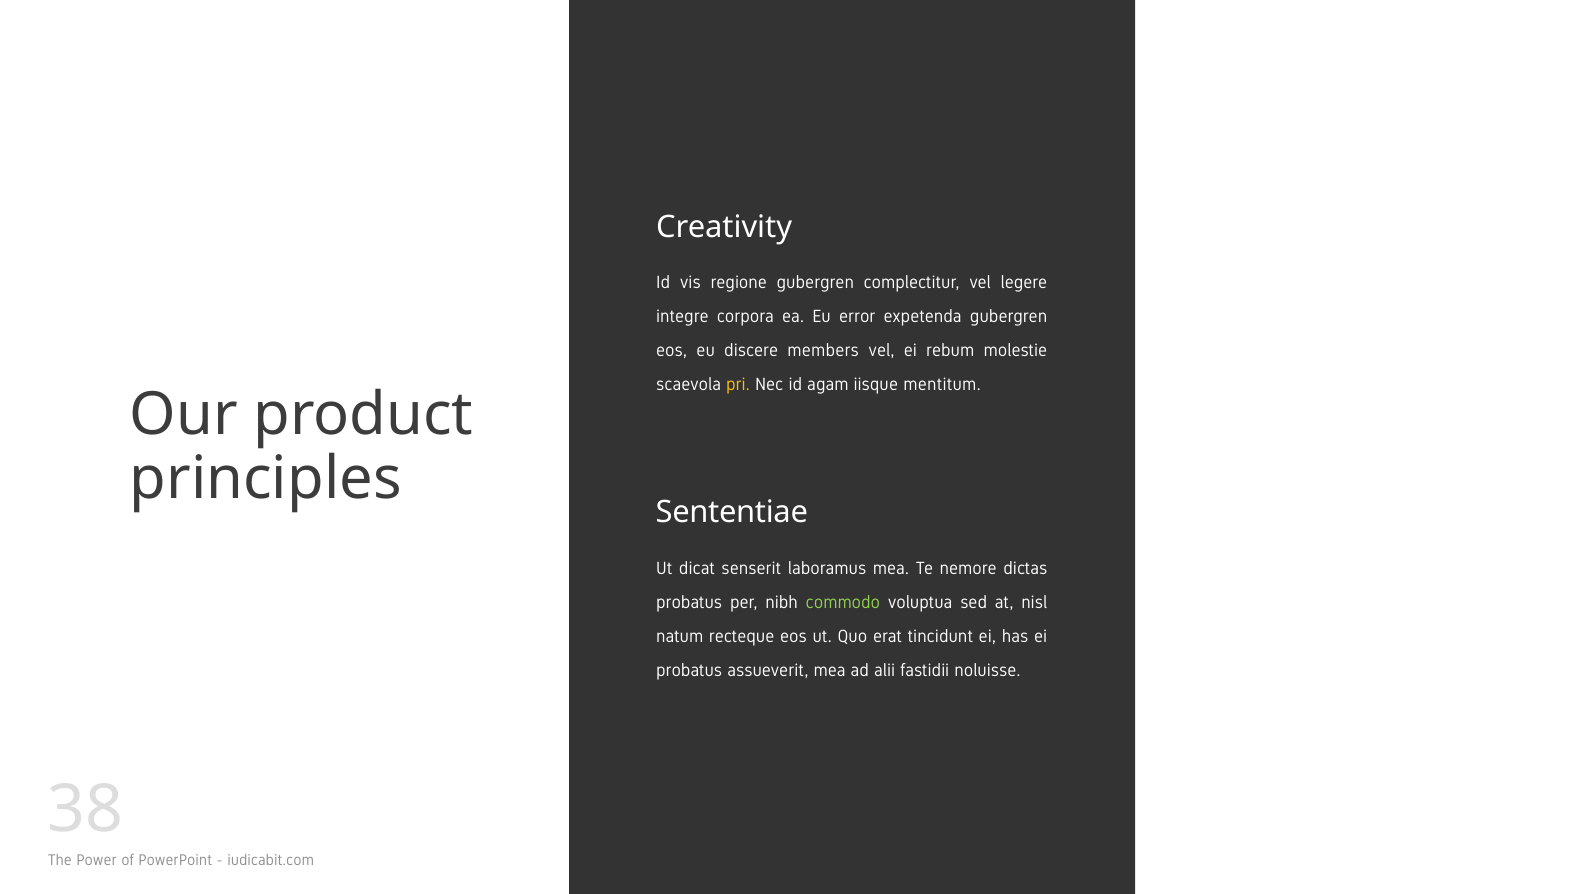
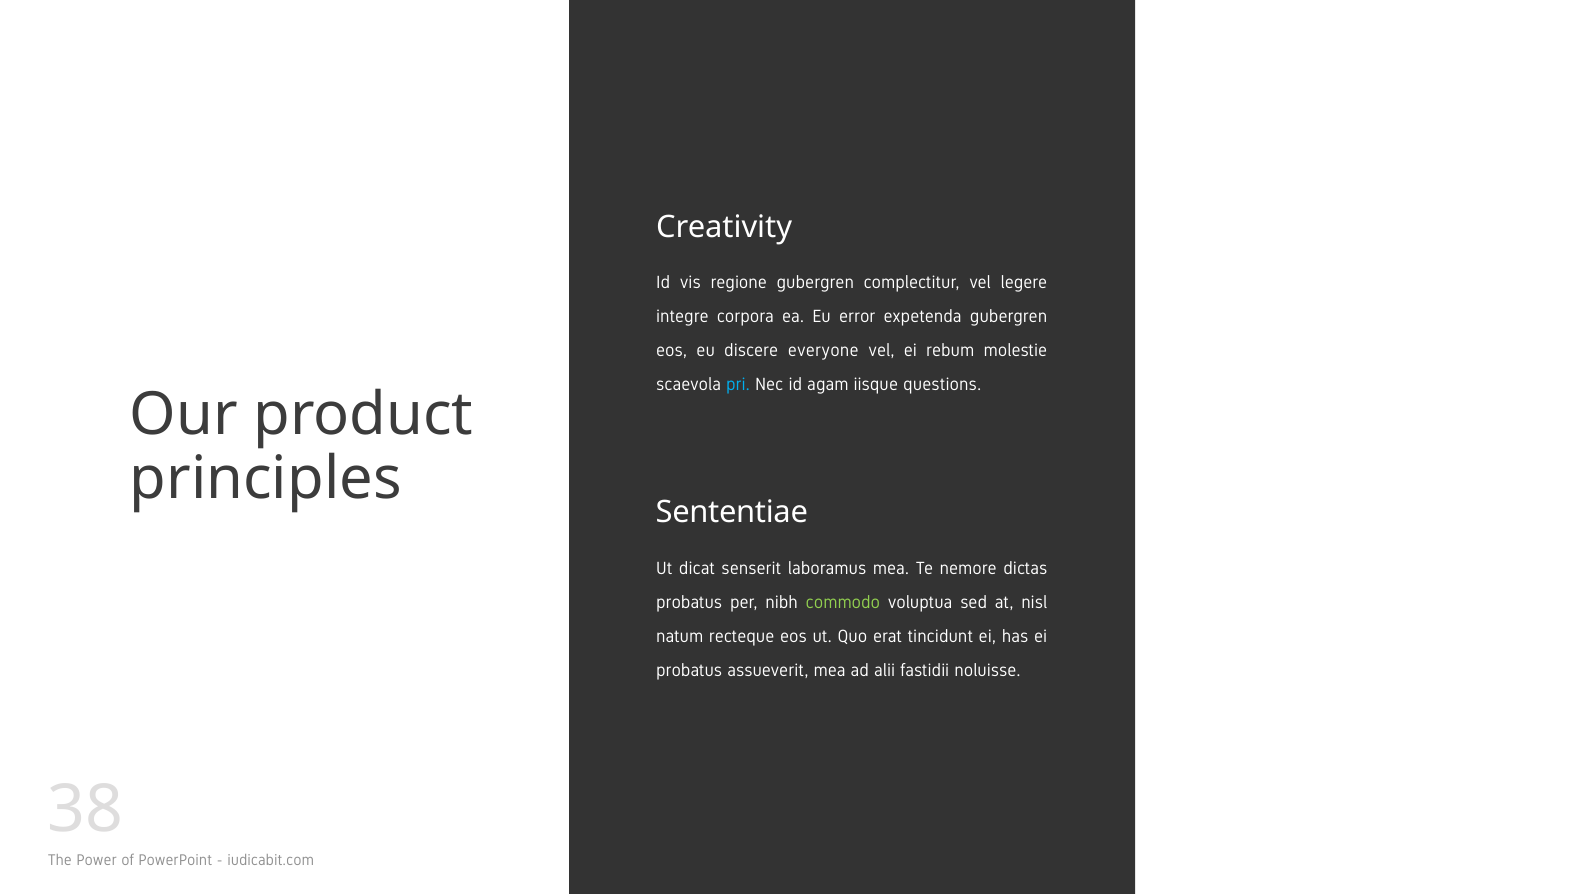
members: members -> everyone
pri colour: yellow -> light blue
mentitum: mentitum -> questions
